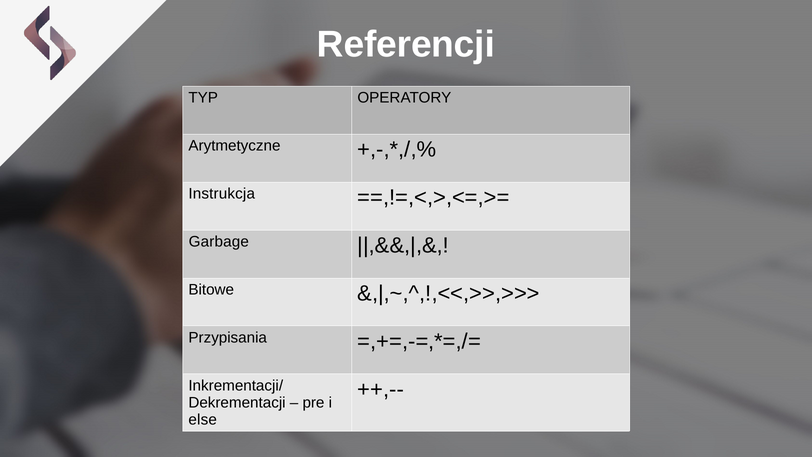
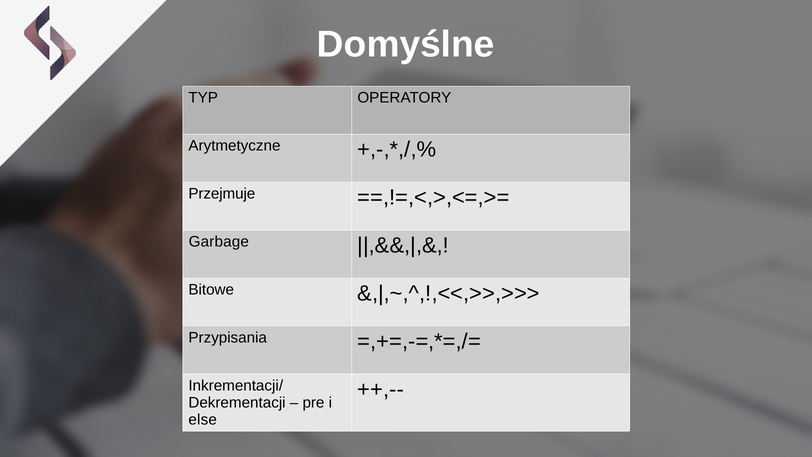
Referencji: Referencji -> Domyślne
Instrukcja: Instrukcja -> Przejmuje
